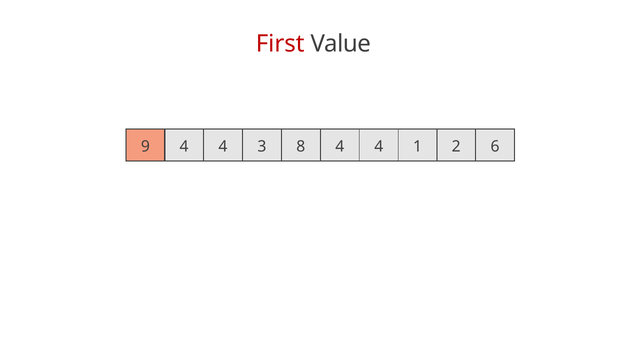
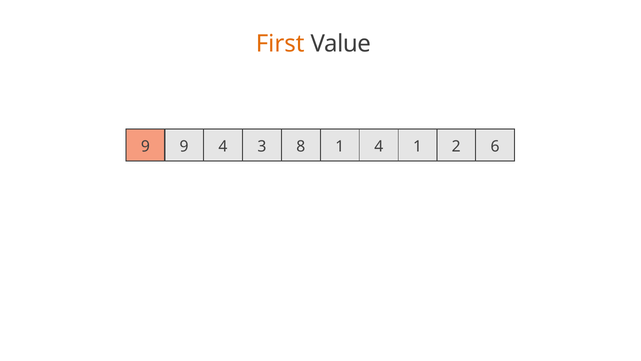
First colour: red -> orange
9 4: 4 -> 9
8 4: 4 -> 1
